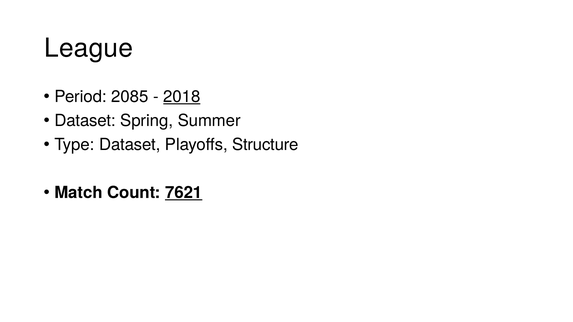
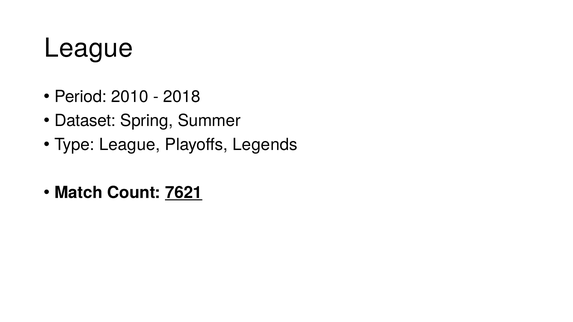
2085: 2085 -> 2010
2018 underline: present -> none
Type Dataset: Dataset -> League
Structure: Structure -> Legends
